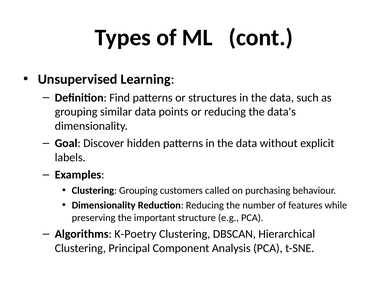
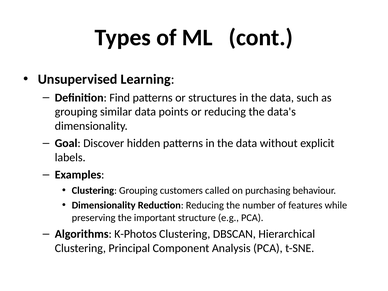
K-Poetry: K-Poetry -> K-Photos
